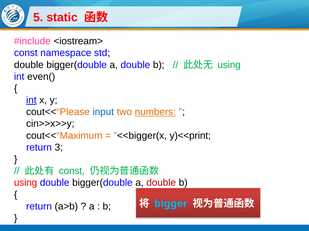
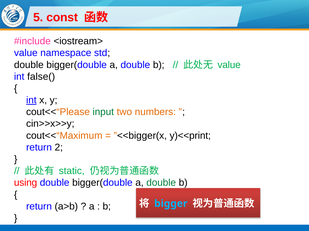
static: static -> const
const at (26, 53): const -> value
using at (229, 65): using -> value
even(: even( -> false(
input colour: blue -> green
numbers underline: present -> none
3: 3 -> 2
const at (72, 171): const -> static
double at (161, 183) colour: red -> green
